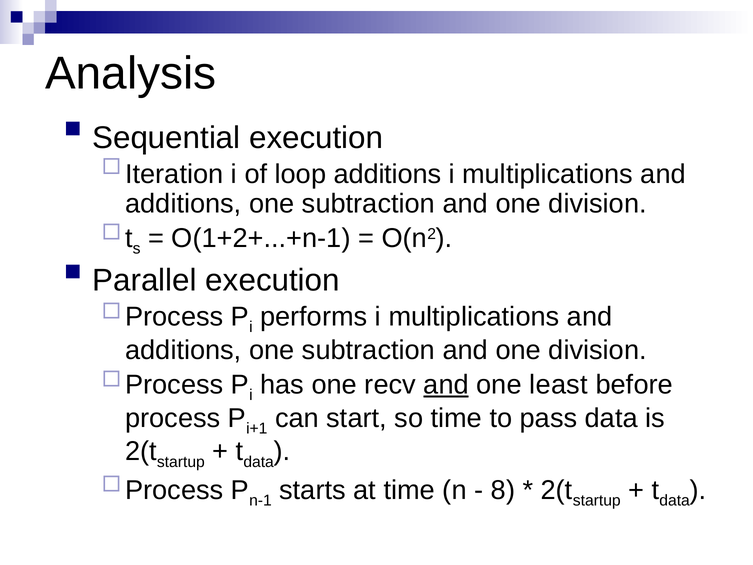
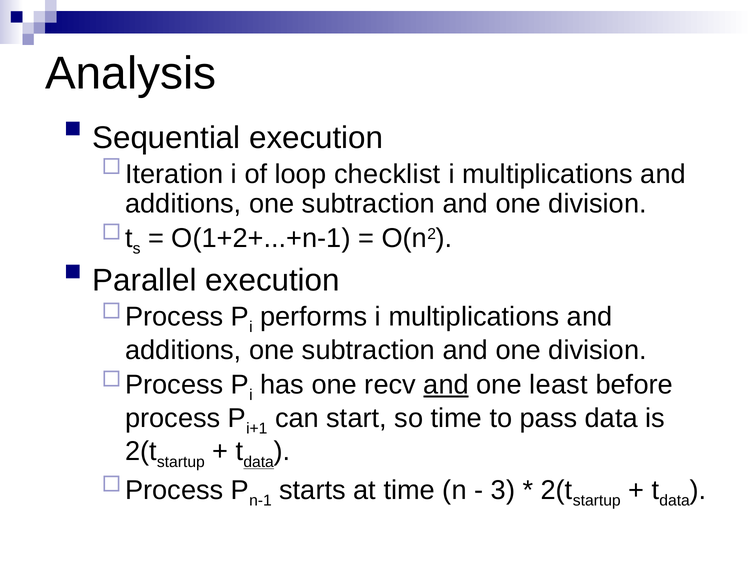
loop additions: additions -> checklist
data at (259, 462) underline: none -> present
8: 8 -> 3
